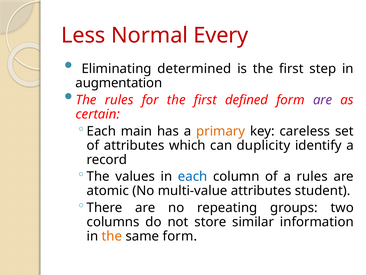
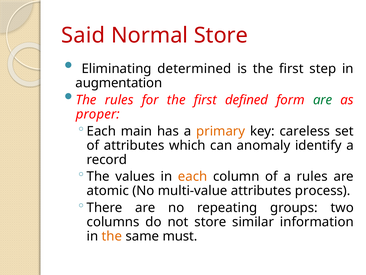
Less: Less -> Said
Normal Every: Every -> Store
are at (323, 100) colour: purple -> green
certain: certain -> proper
duplicity: duplicity -> anomaly
each at (193, 176) colour: blue -> orange
student: student -> process
same form: form -> must
